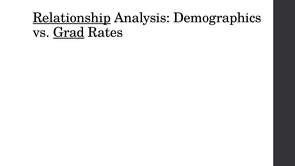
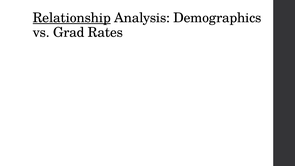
Grad underline: present -> none
